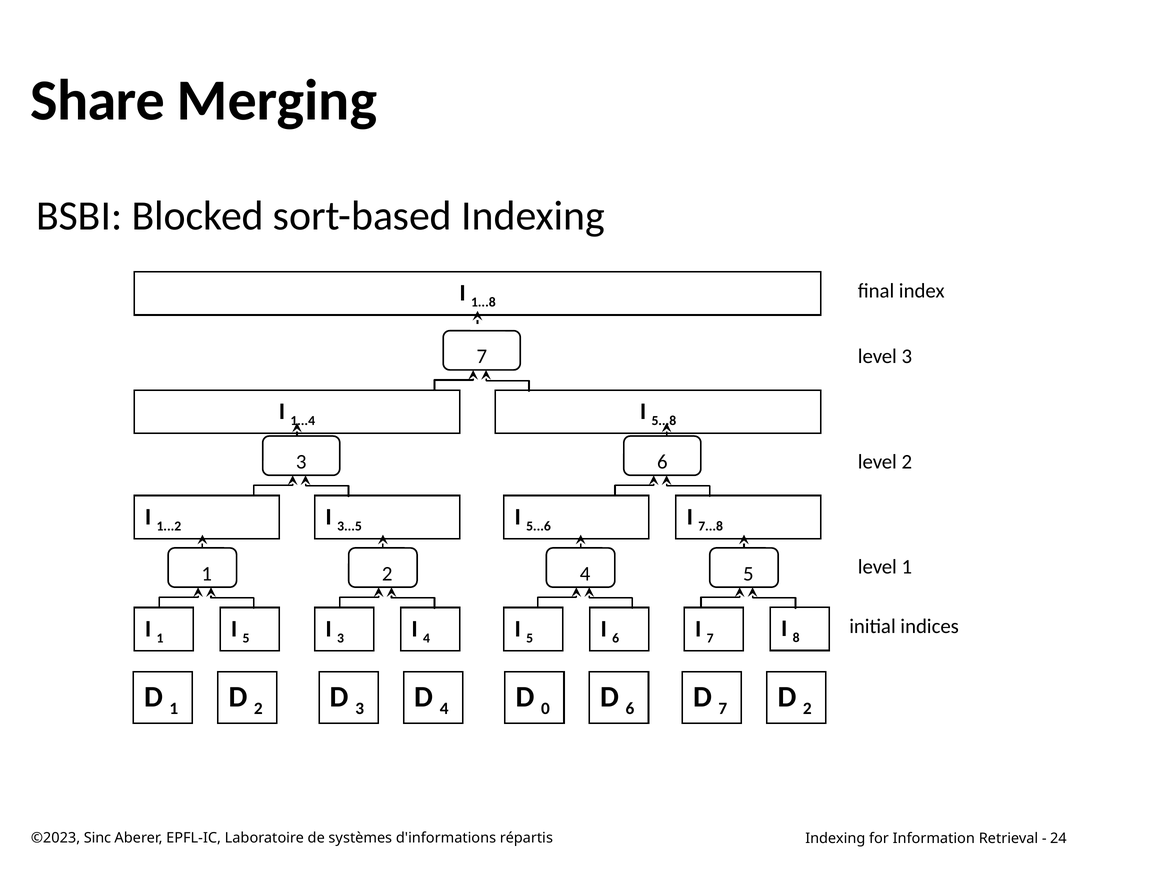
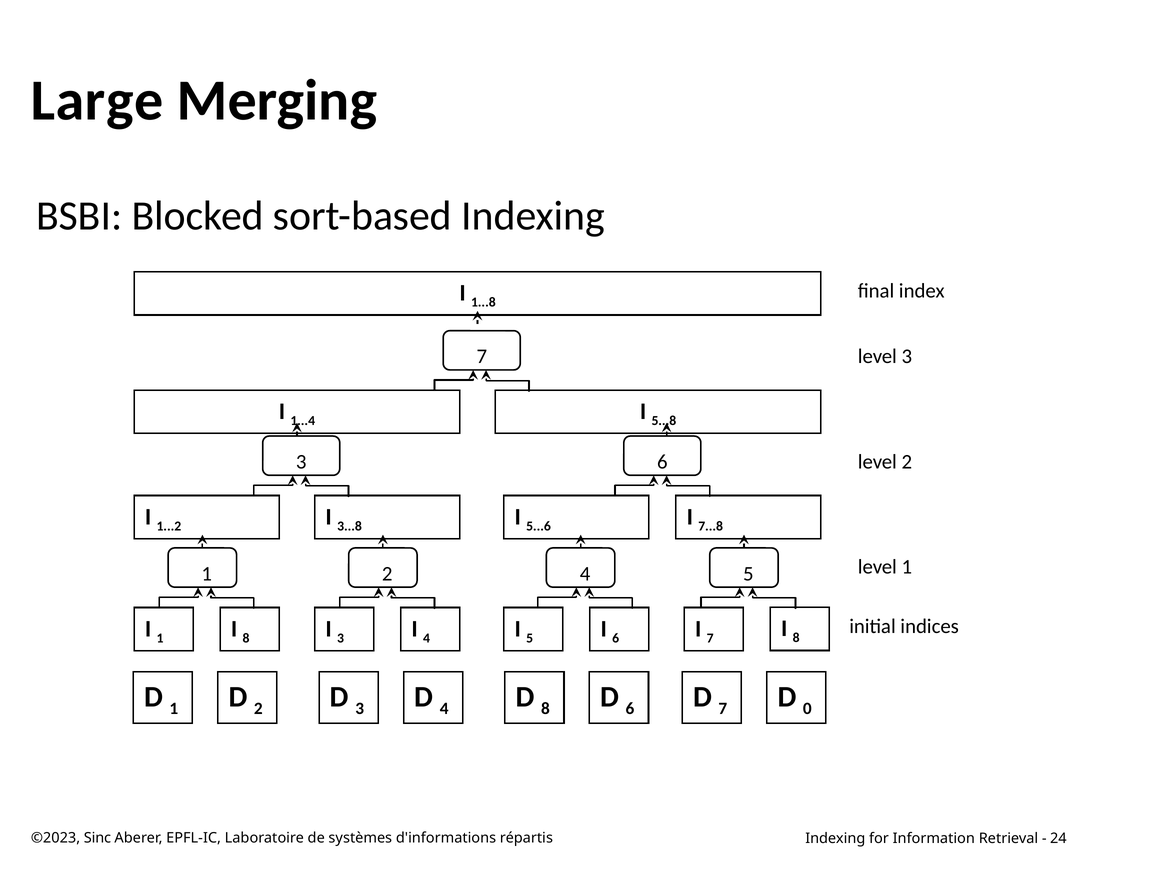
Share: Share -> Large
3...5: 3...5 -> 3...8
1 I 5: 5 -> 8
D 0: 0 -> 8
7 D 2: 2 -> 0
